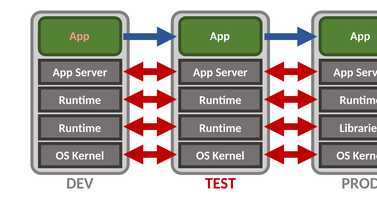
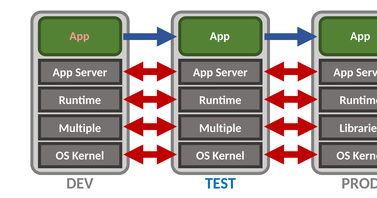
Runtime at (80, 128): Runtime -> Multiple
Runtime at (220, 128): Runtime -> Multiple
TEST colour: red -> blue
